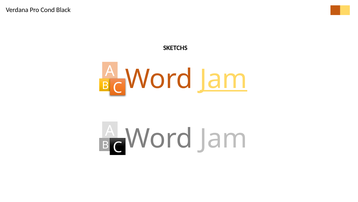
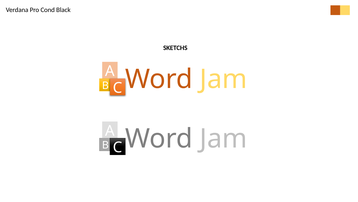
Jam at (223, 79) underline: present -> none
